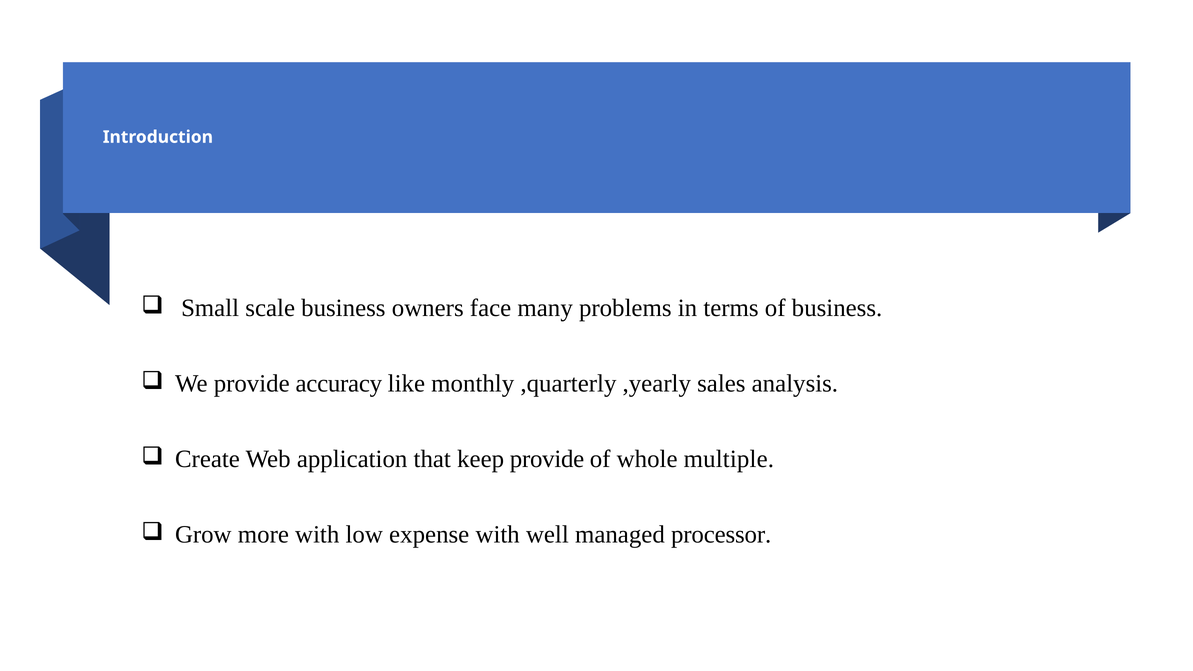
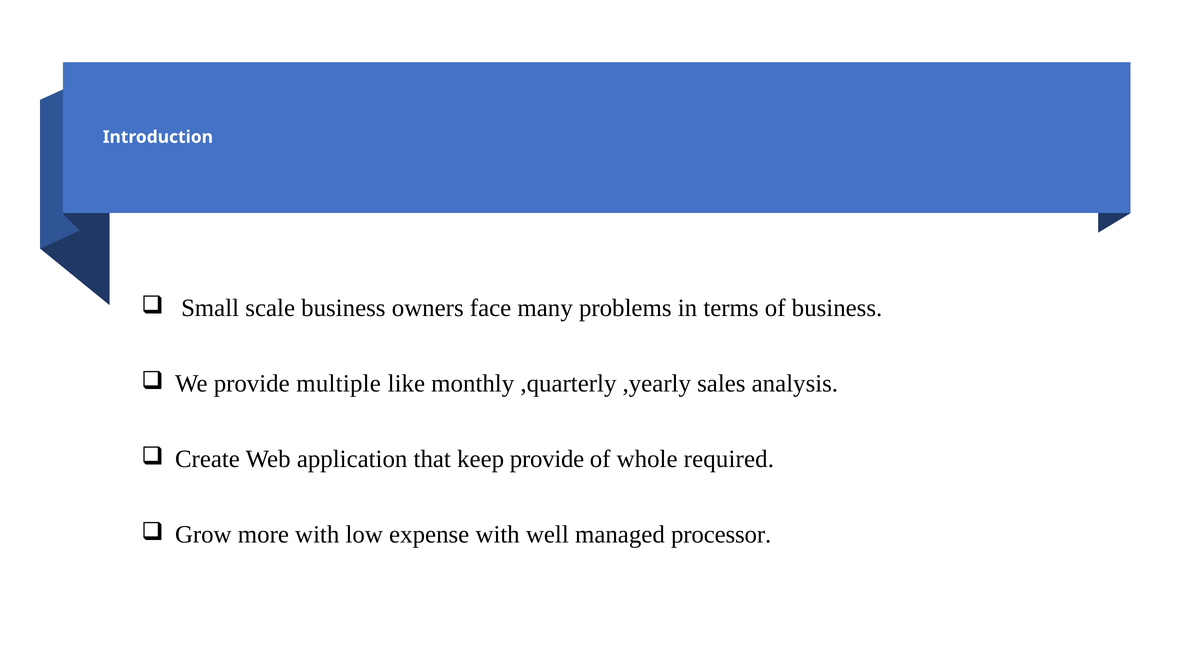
accuracy: accuracy -> multiple
multiple: multiple -> required
